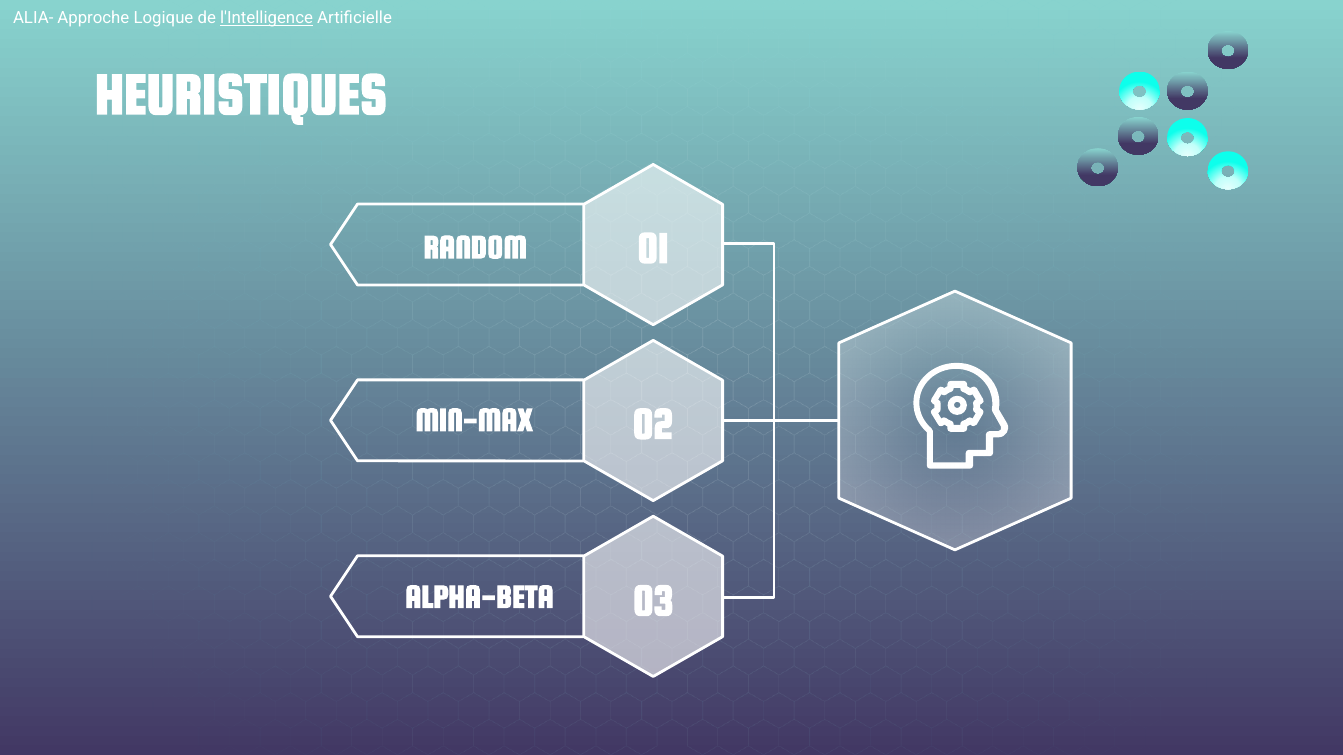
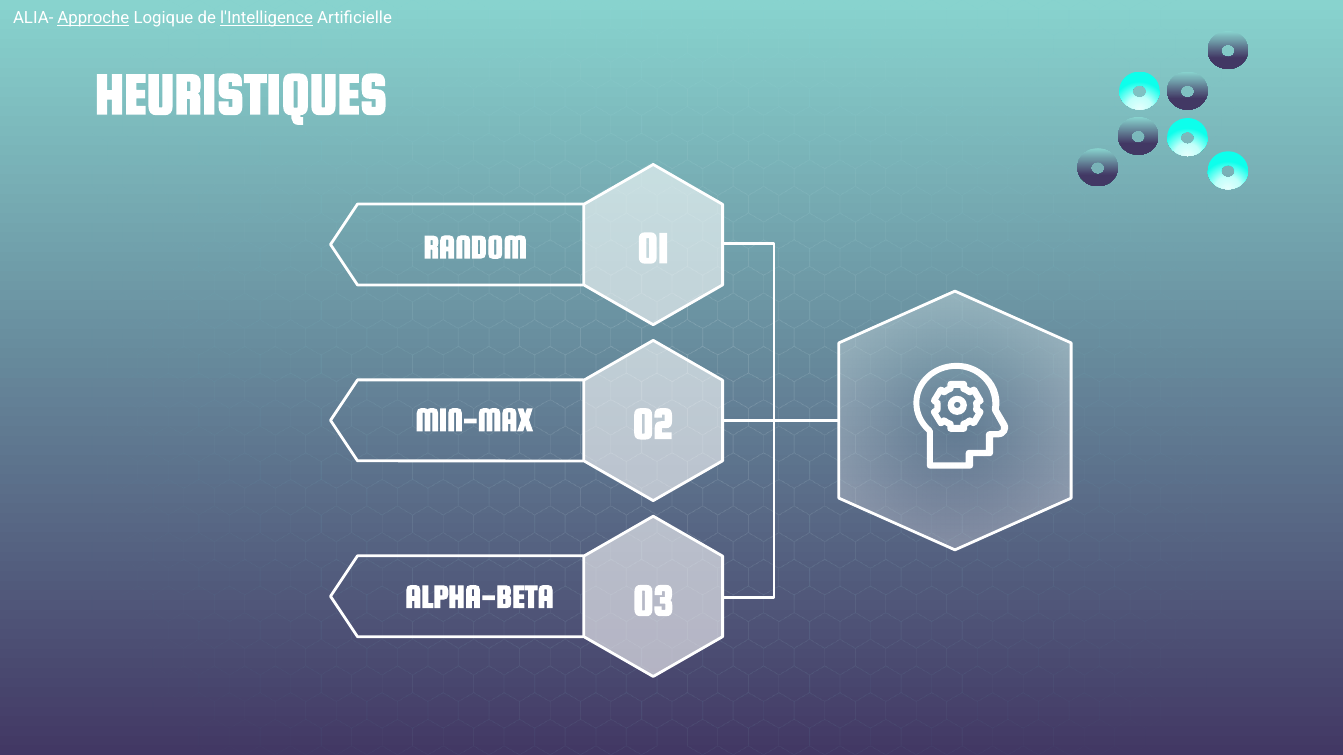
Approche underline: none -> present
